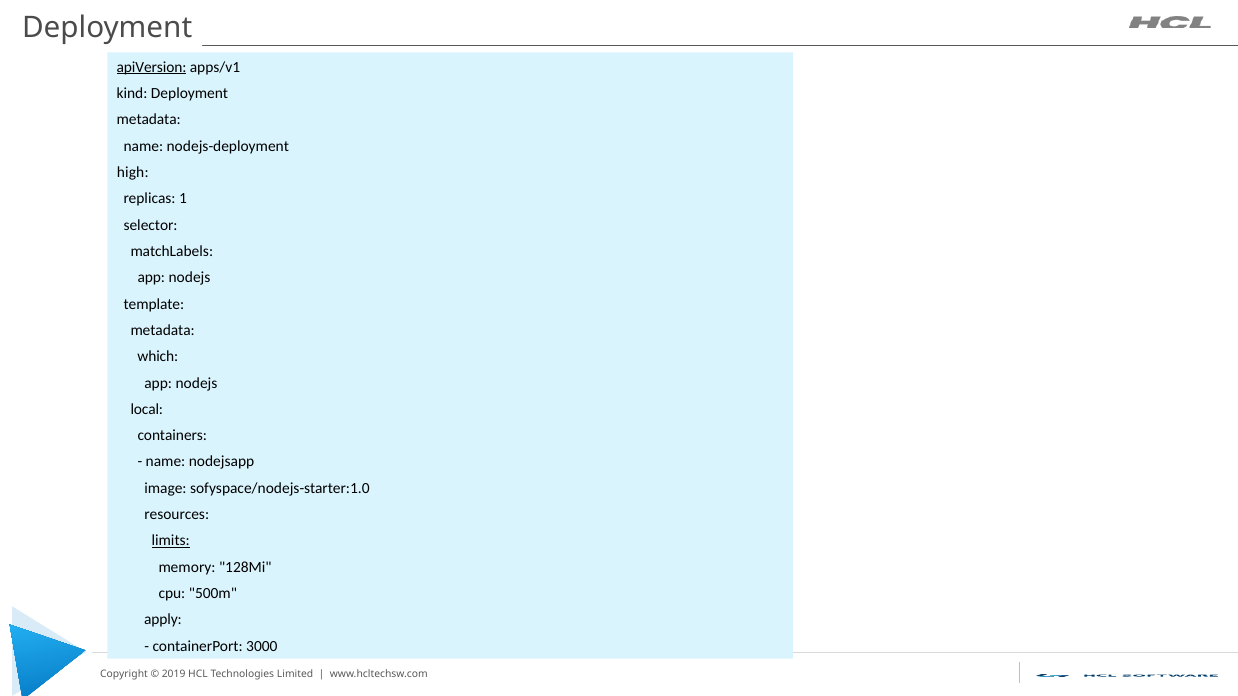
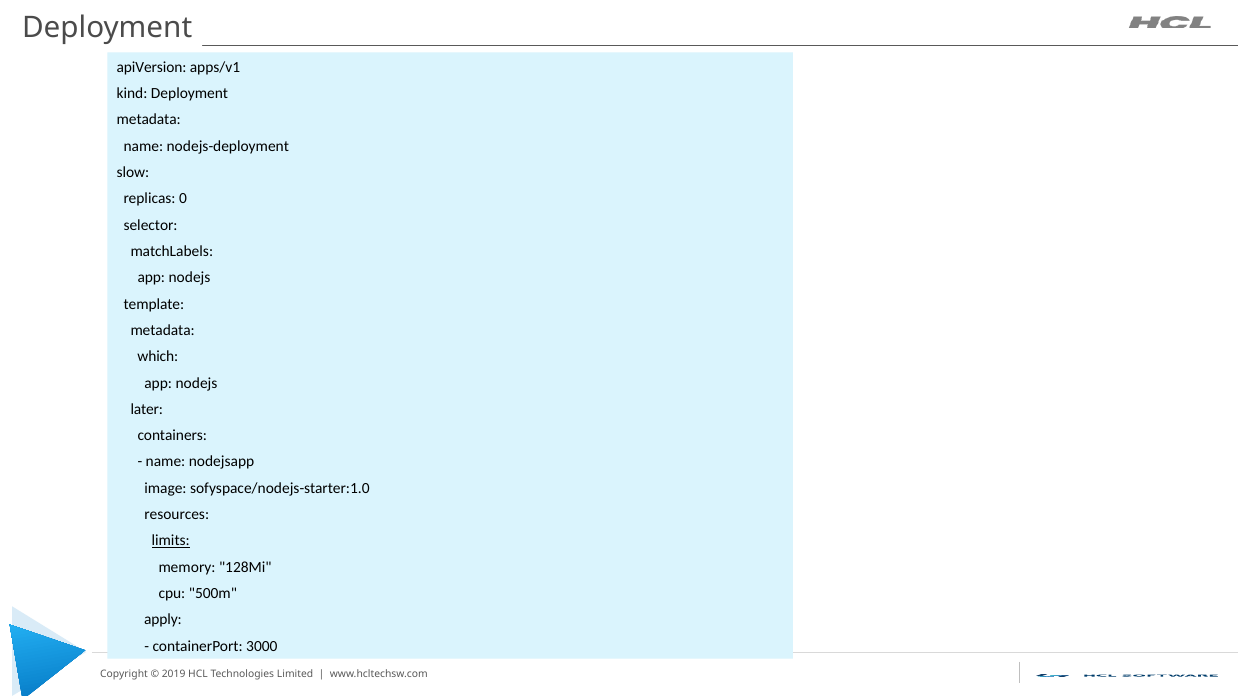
apiVersion underline: present -> none
high: high -> slow
1: 1 -> 0
local: local -> later
